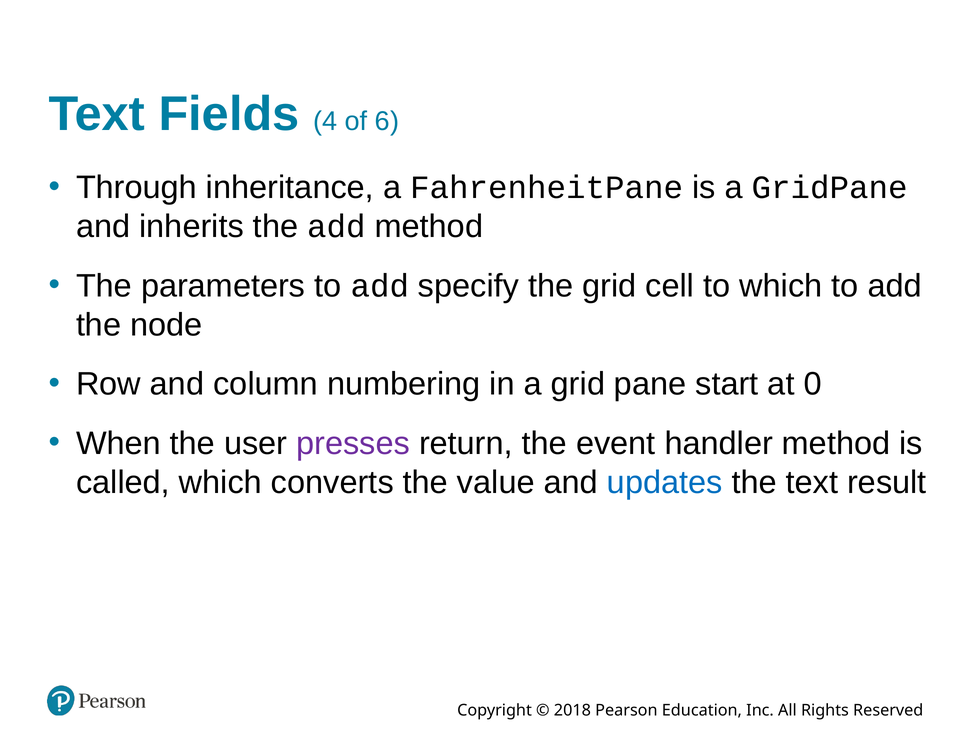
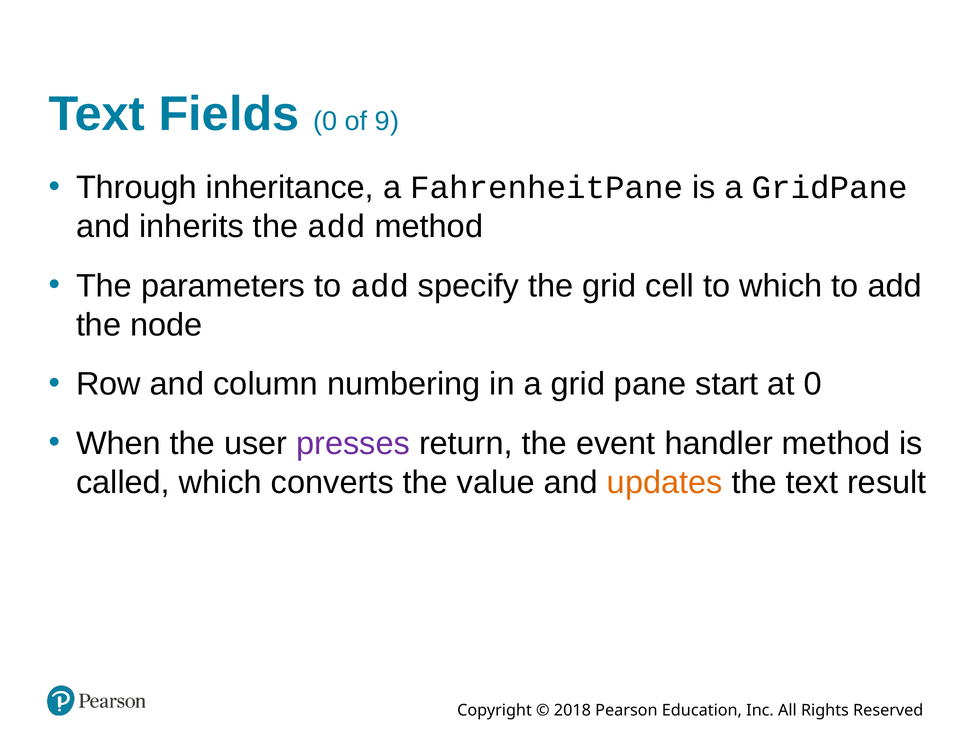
Fields 4: 4 -> 0
6: 6 -> 9
updates colour: blue -> orange
